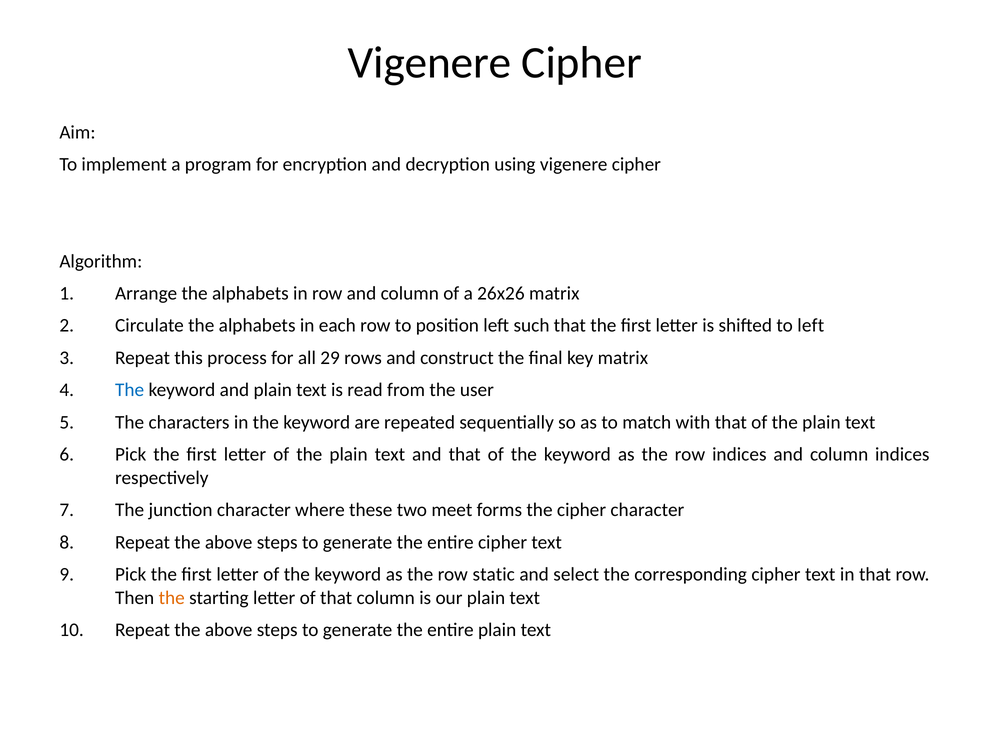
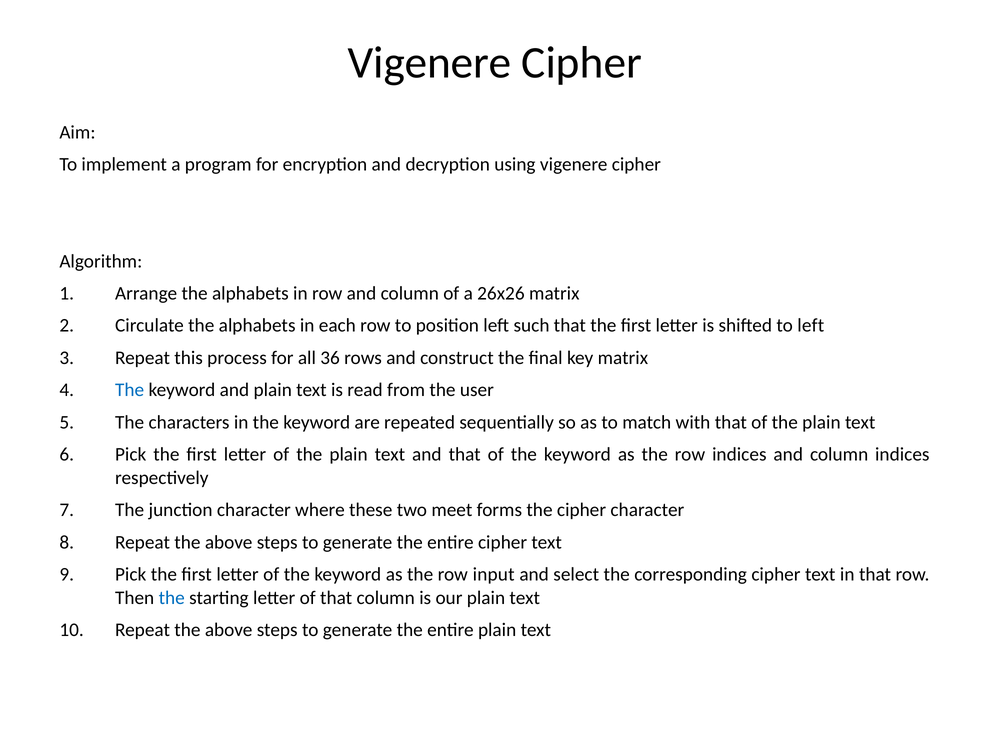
29: 29 -> 36
static: static -> input
the at (172, 598) colour: orange -> blue
